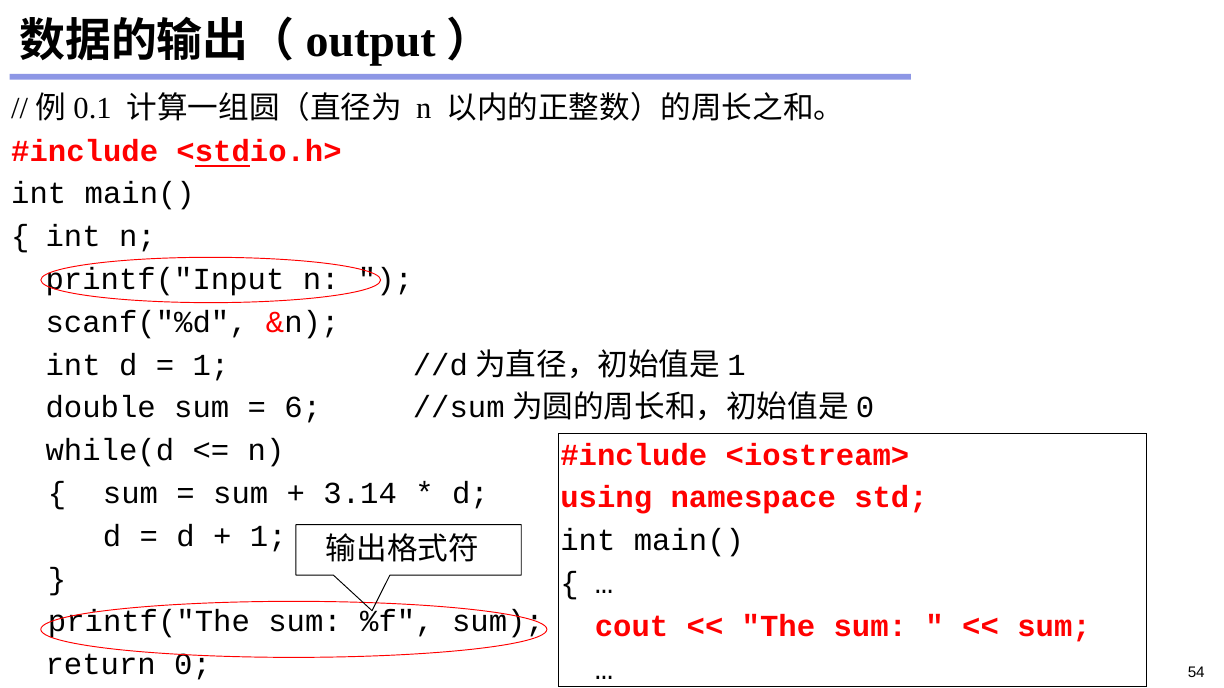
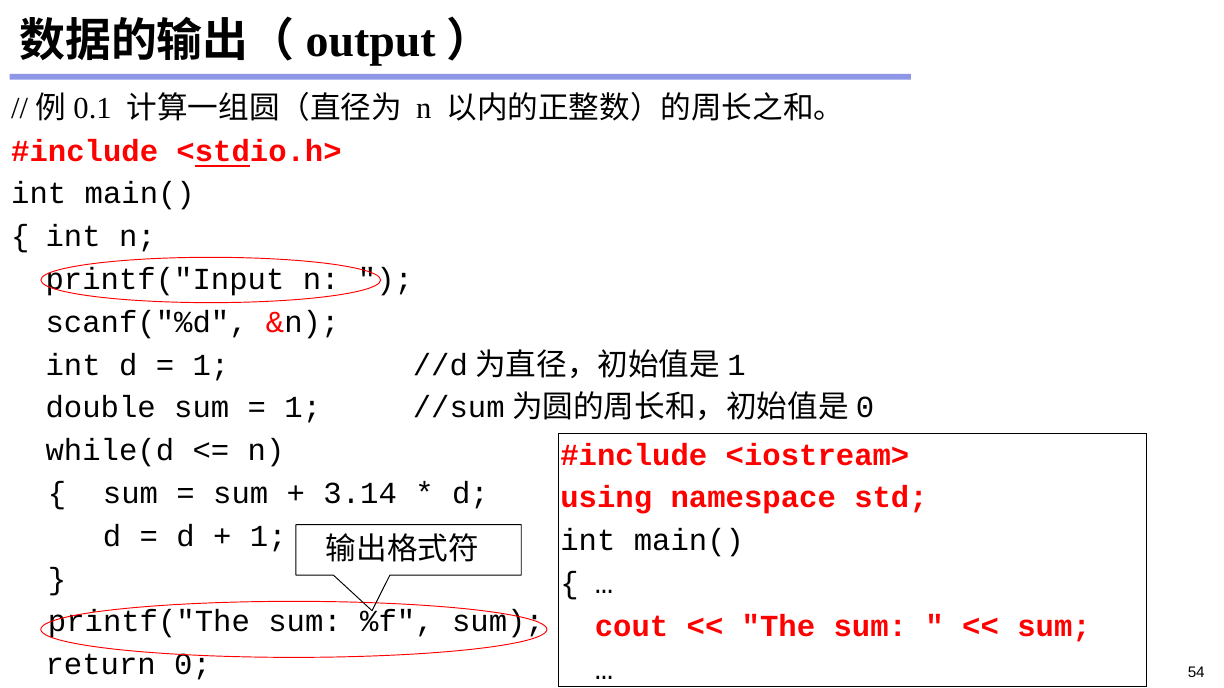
6 at (303, 408): 6 -> 1
